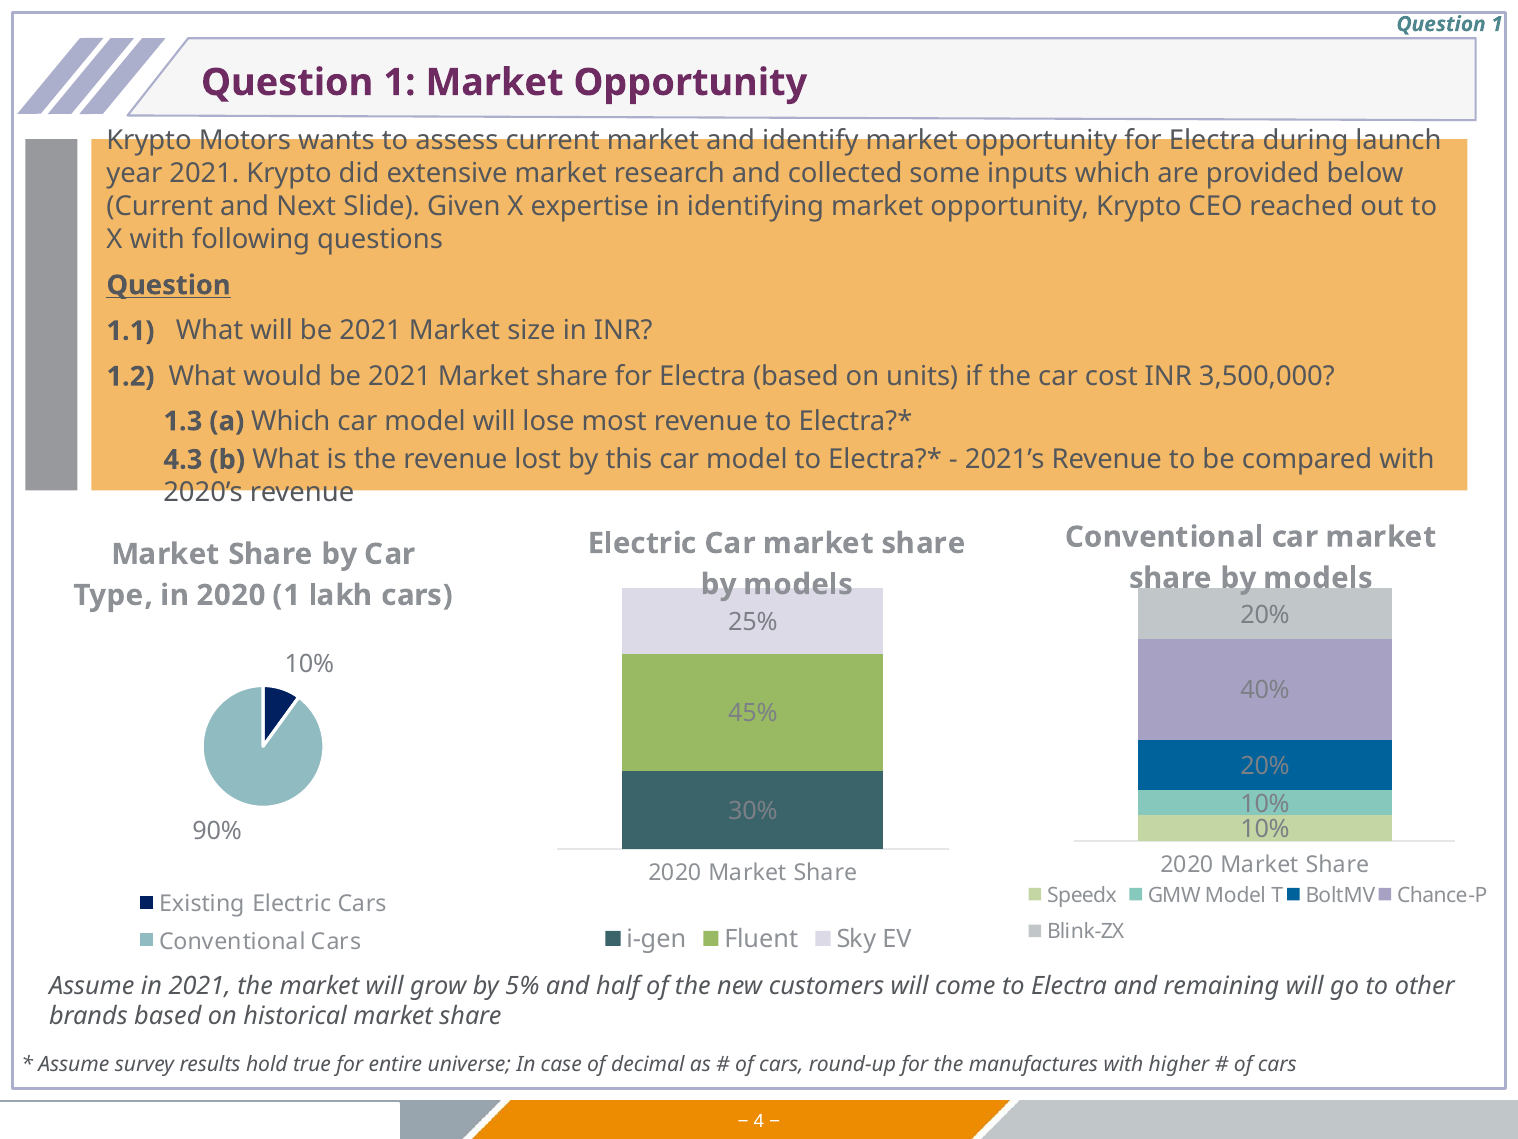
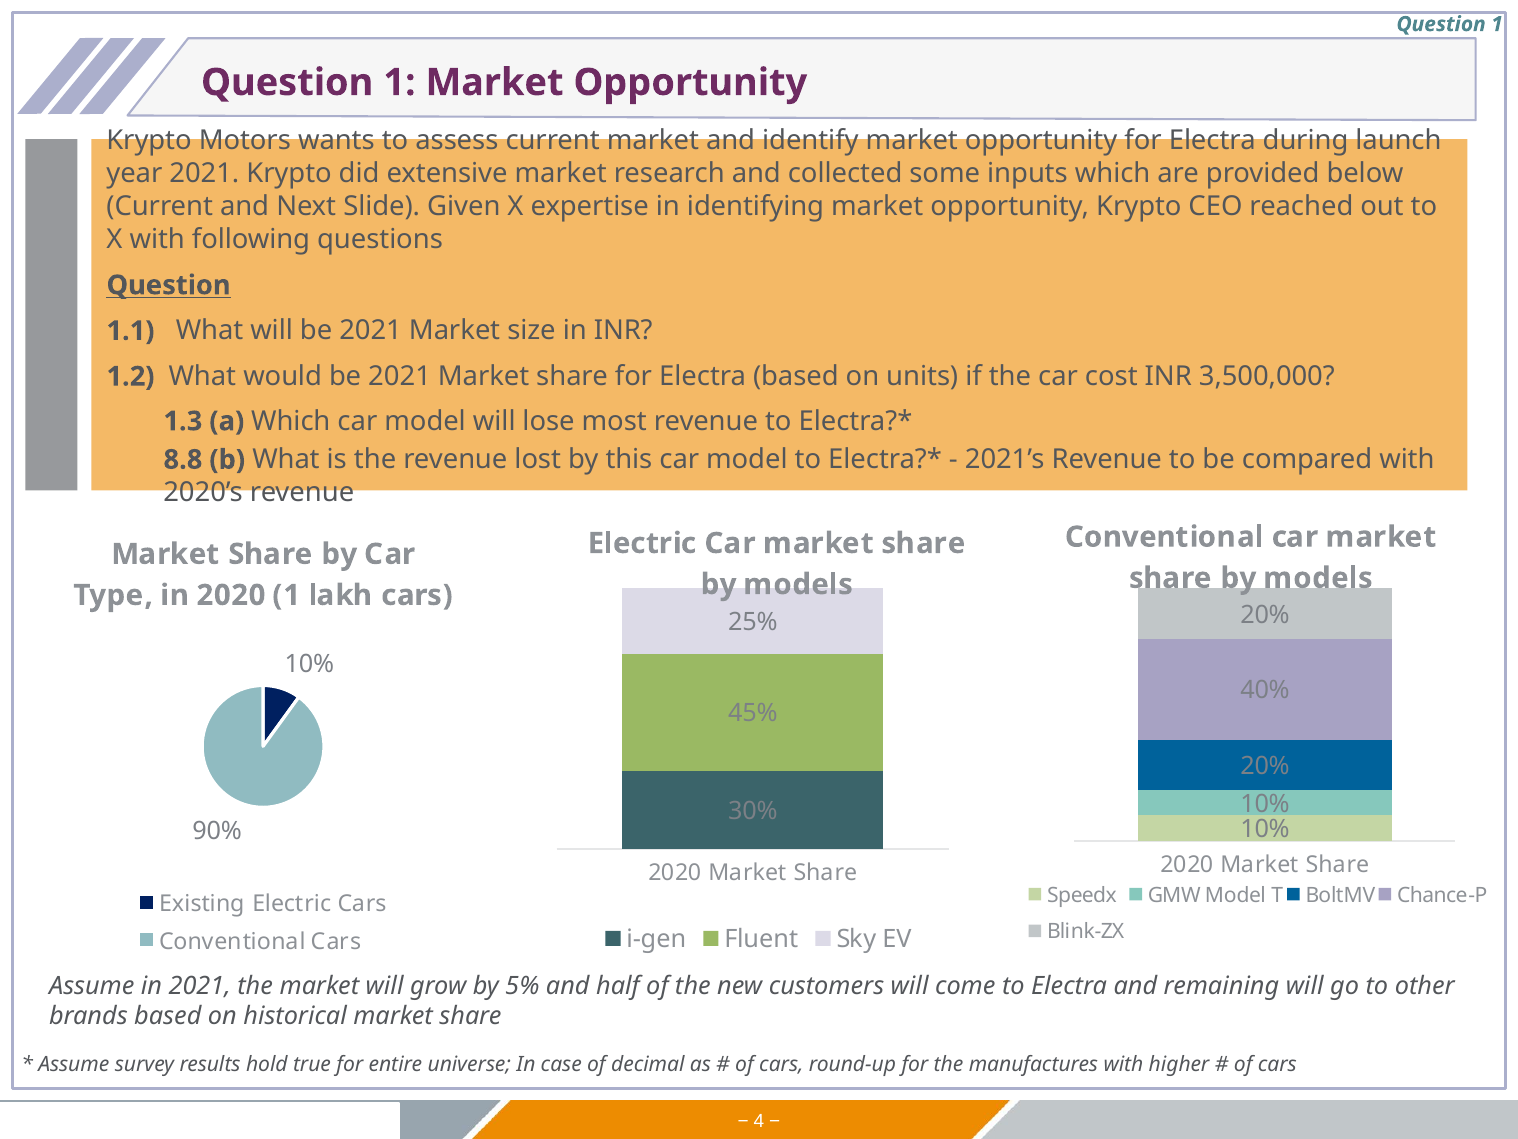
4.3: 4.3 -> 8.8
